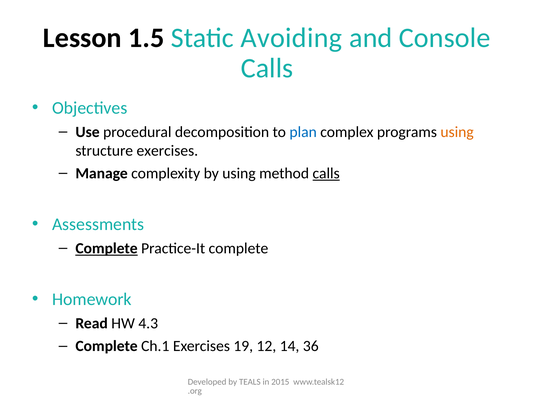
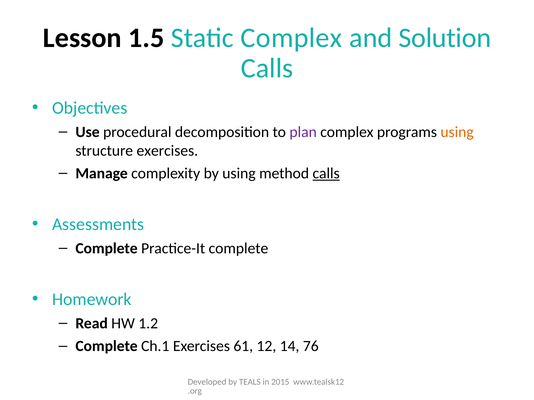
Static Avoiding: Avoiding -> Complex
Console: Console -> Solution
plan colour: blue -> purple
Complete at (107, 249) underline: present -> none
4.3: 4.3 -> 1.2
19: 19 -> 61
36: 36 -> 76
